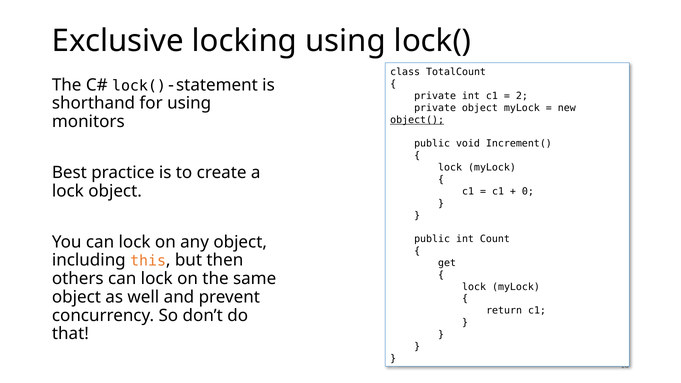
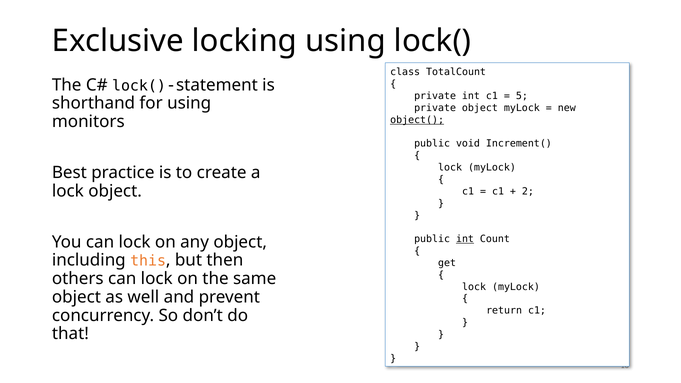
2: 2 -> 5
0: 0 -> 2
int at (465, 239) underline: none -> present
